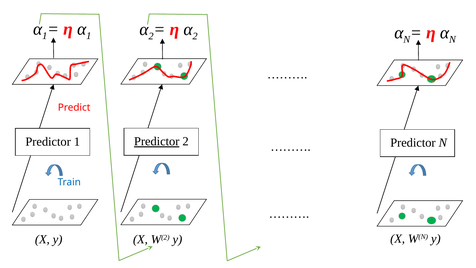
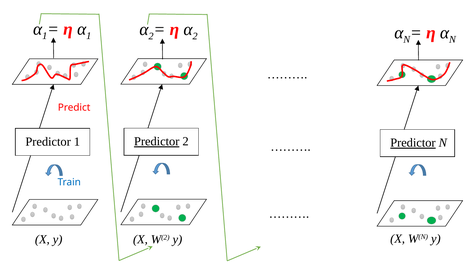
Predictor at (413, 143) underline: none -> present
